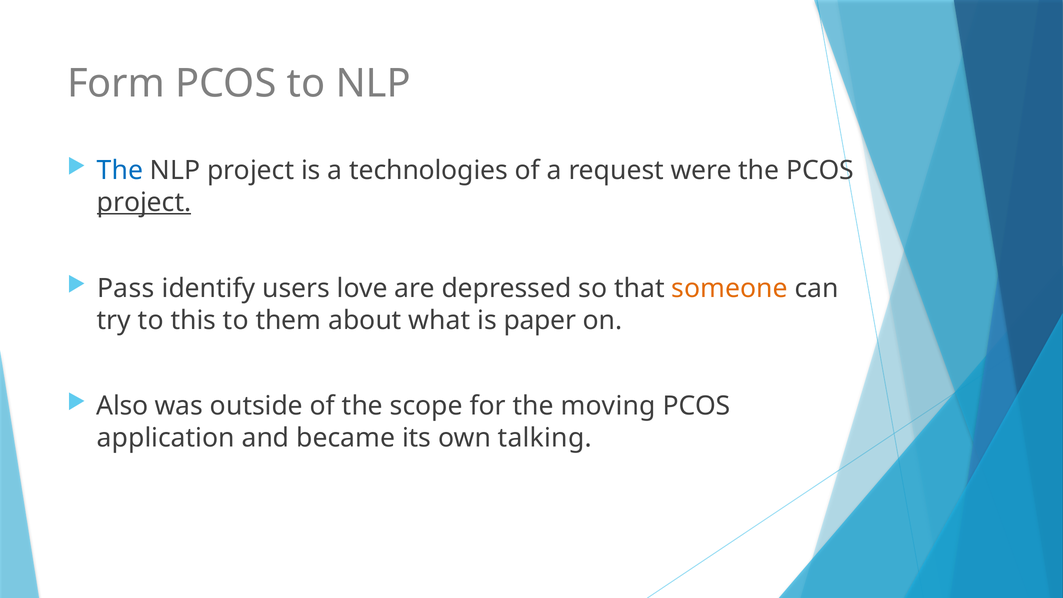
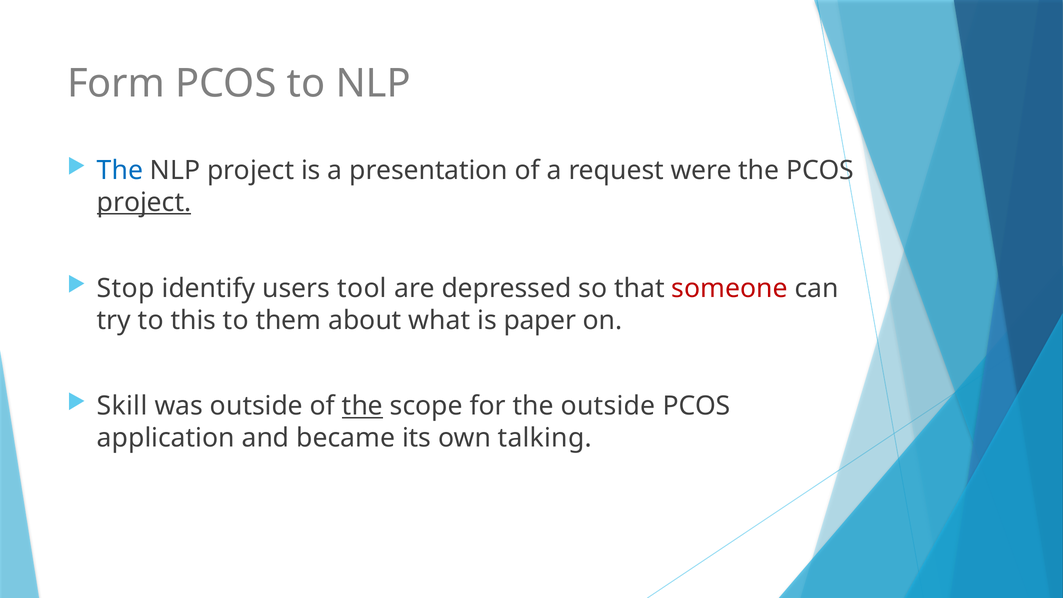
technologies: technologies -> presentation
Pass: Pass -> Stop
love: love -> tool
someone colour: orange -> red
Also: Also -> Skill
the at (362, 406) underline: none -> present
the moving: moving -> outside
